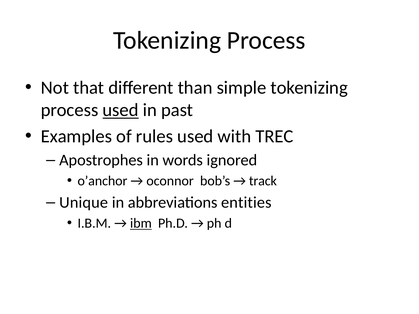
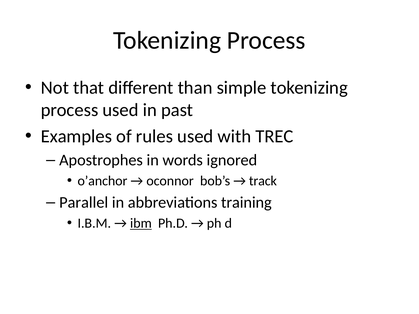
used at (121, 110) underline: present -> none
Unique: Unique -> Parallel
entities: entities -> training
